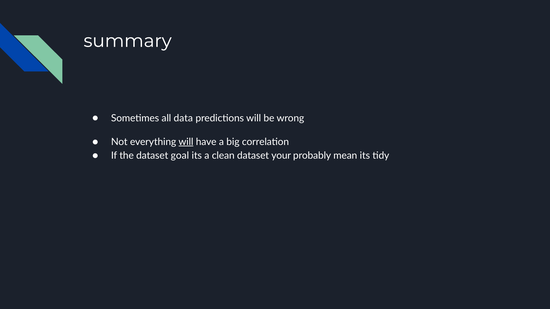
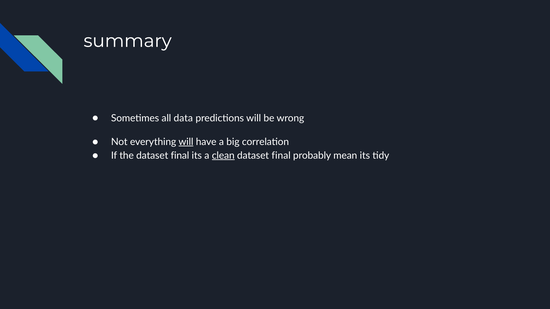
the dataset goal: goal -> final
clean underline: none -> present
your at (281, 156): your -> final
